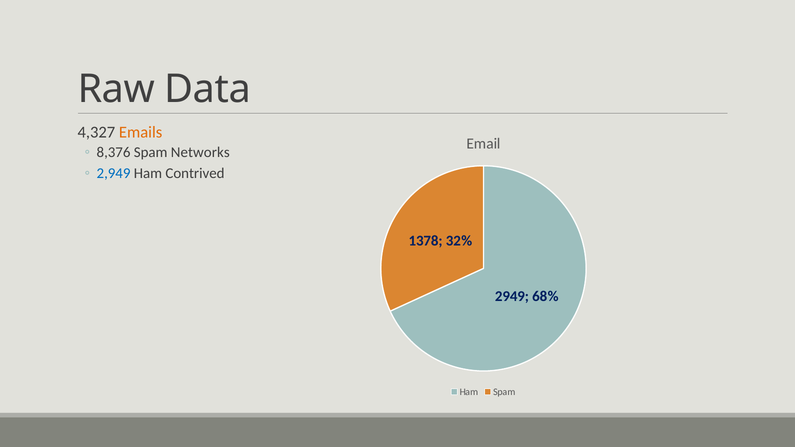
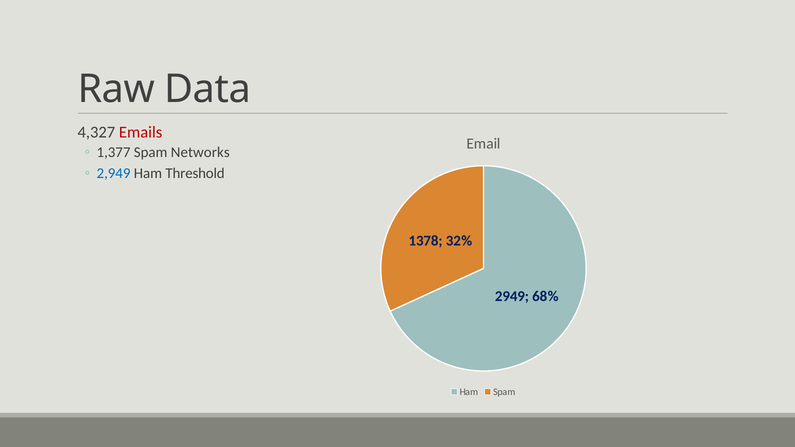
Emails colour: orange -> red
8,376: 8,376 -> 1,377
Contrived: Contrived -> Threshold
